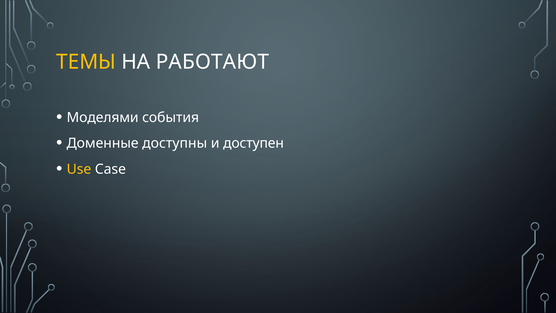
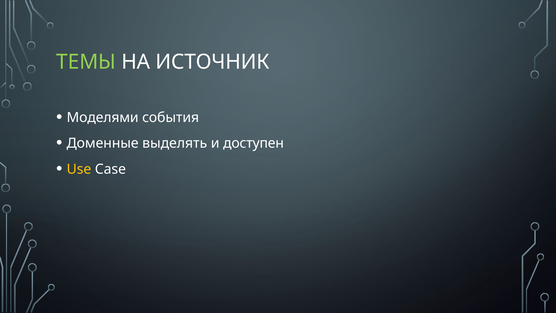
ТЕМЫ colour: yellow -> light green
РАБОТАЮТ: РАБОТАЮТ -> ИСТОЧНИК
доступны: доступны -> выделять
